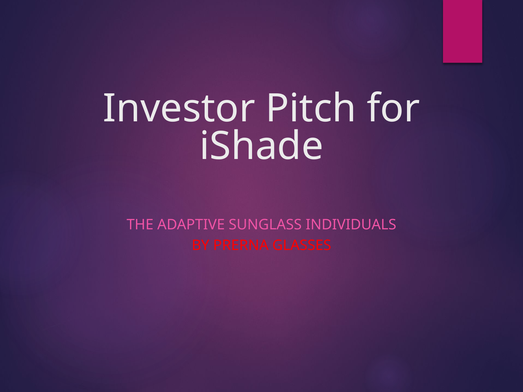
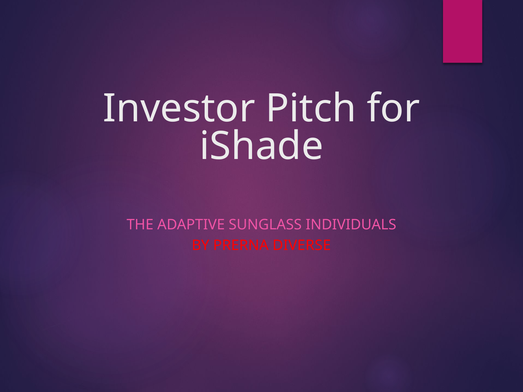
GLASSES: GLASSES -> DIVERSE
